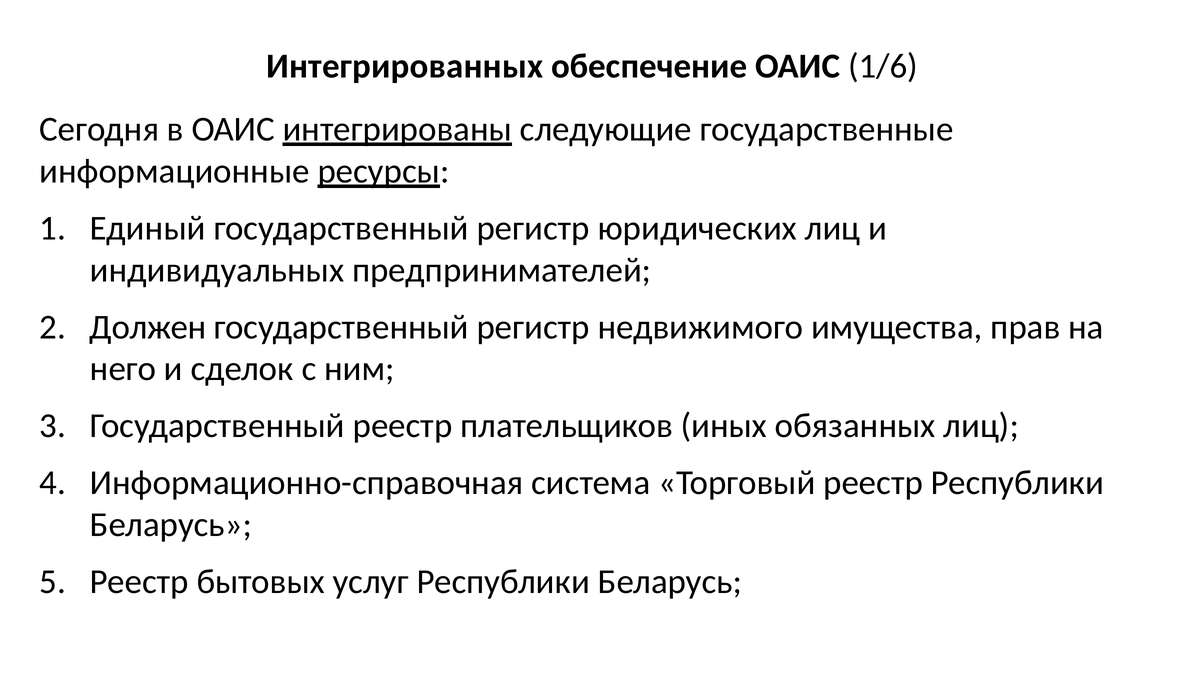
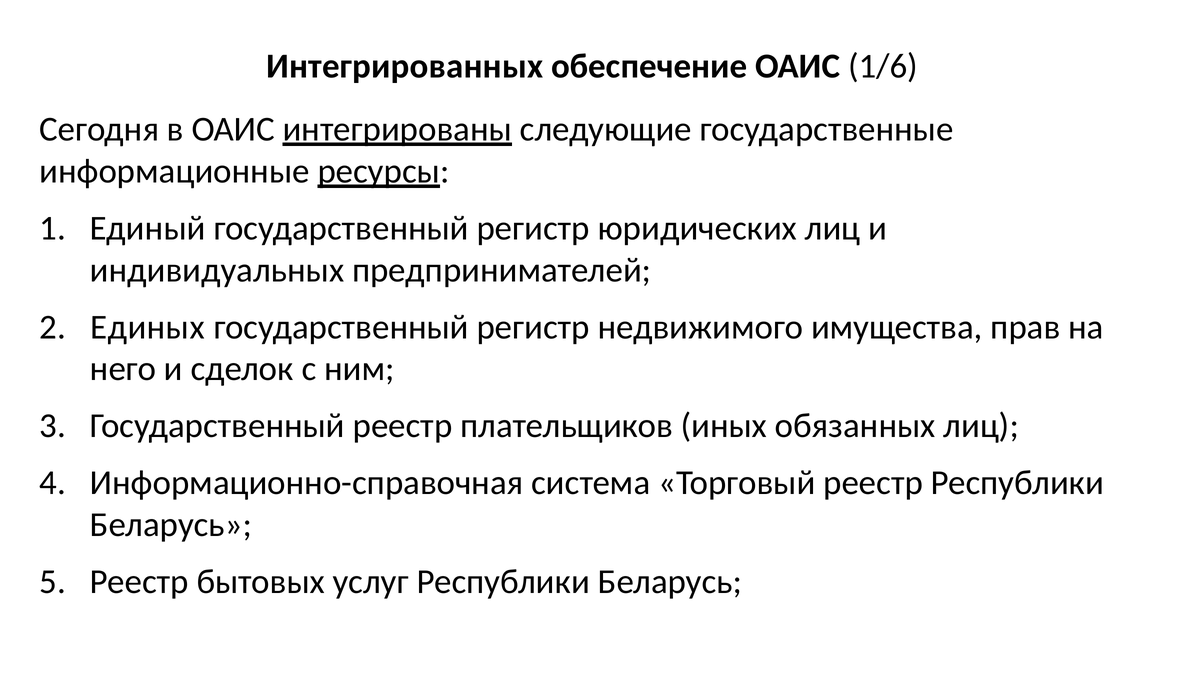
Должен: Должен -> Единых
